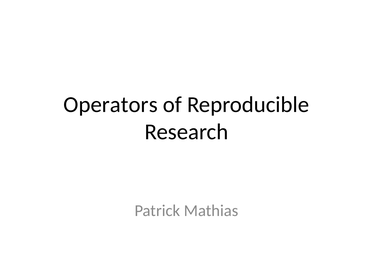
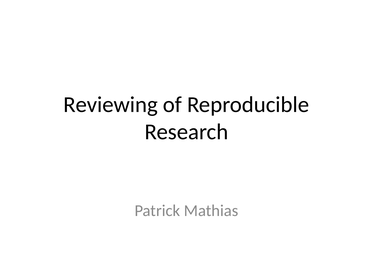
Operators: Operators -> Reviewing
